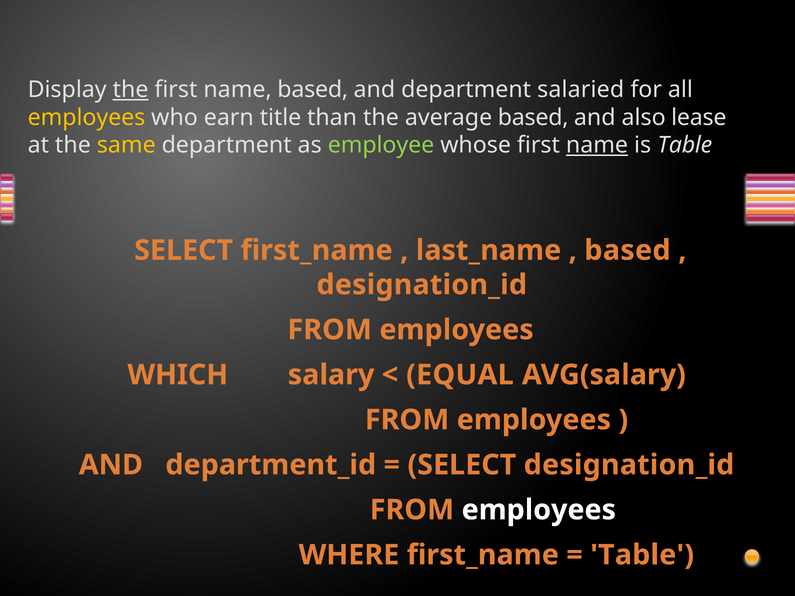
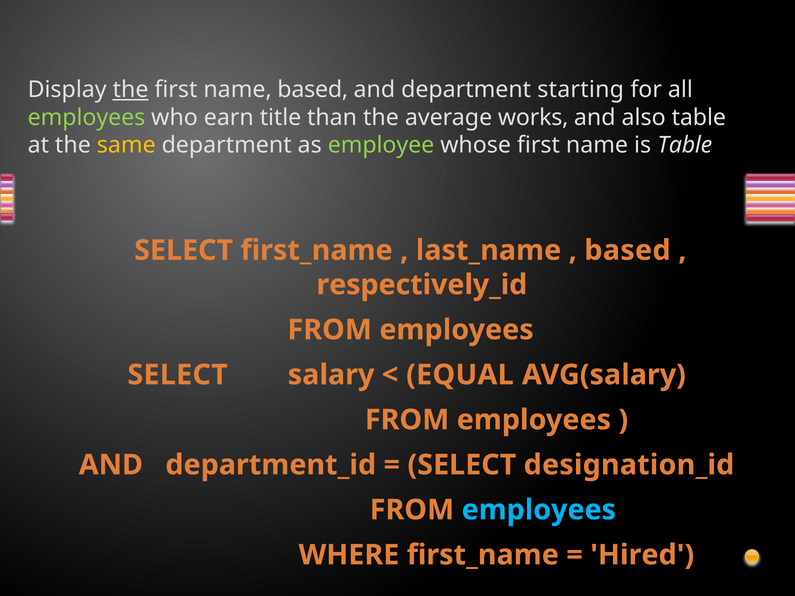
salaried: salaried -> starting
employees at (87, 118) colour: yellow -> light green
average based: based -> works
also lease: lease -> table
name at (597, 145) underline: present -> none
designation_id at (422, 285): designation_id -> respectively_id
WHICH at (178, 375): WHICH -> SELECT
employees at (539, 510) colour: white -> light blue
Table at (642, 555): Table -> Hired
